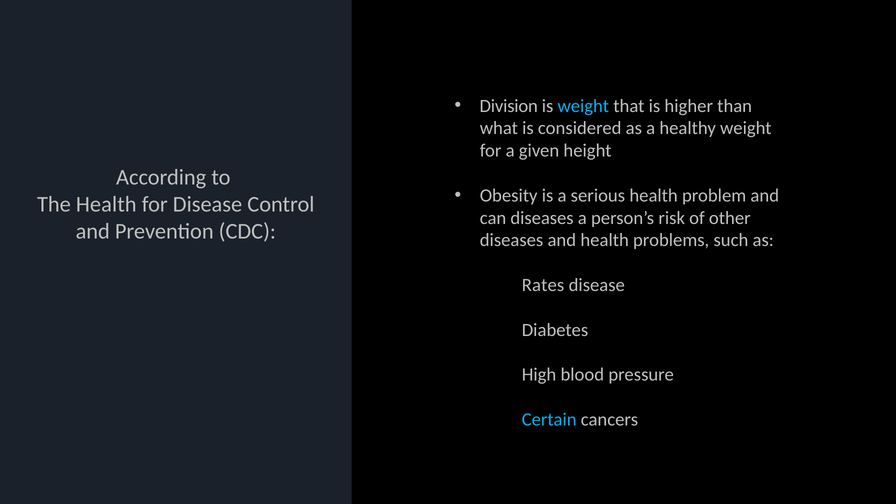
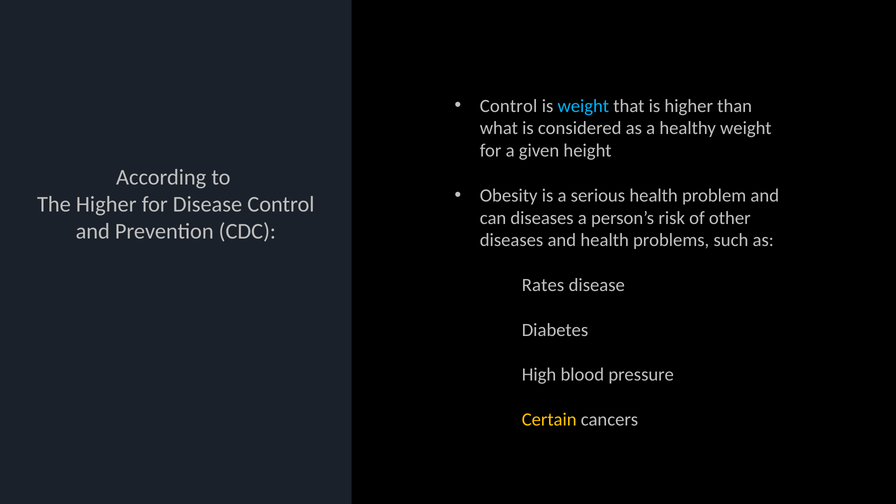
Division at (509, 106): Division -> Control
The Health: Health -> Higher
Certain colour: light blue -> yellow
